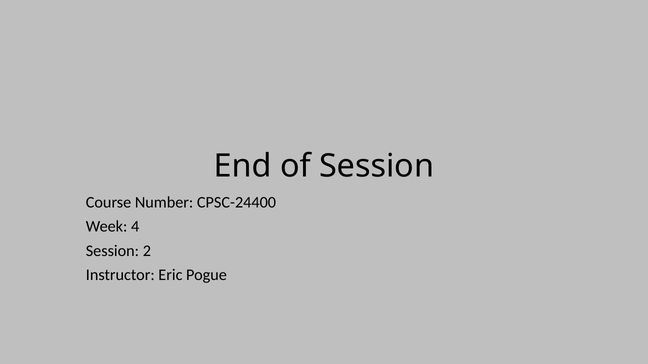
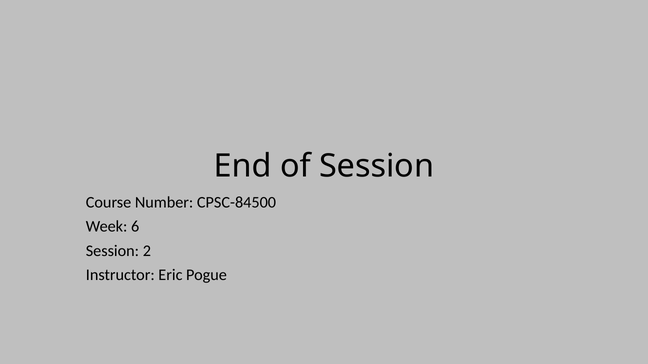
CPSC-24400: CPSC-24400 -> CPSC-84500
4: 4 -> 6
